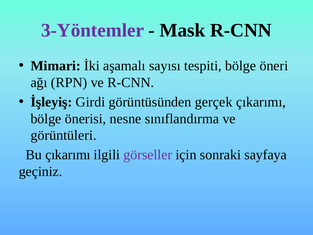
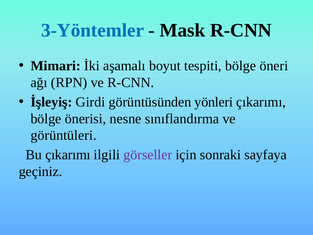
3-Yöntemler colour: purple -> blue
sayısı: sayısı -> boyut
gerçek: gerçek -> yönleri
